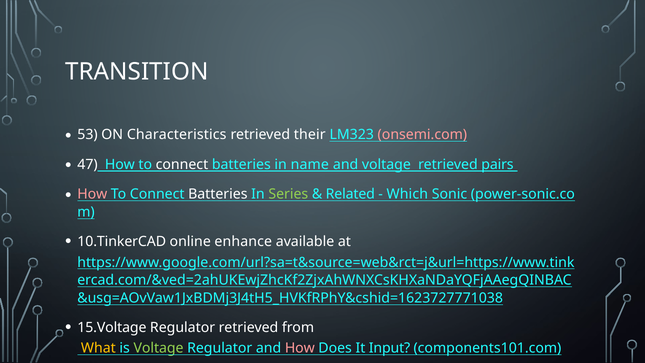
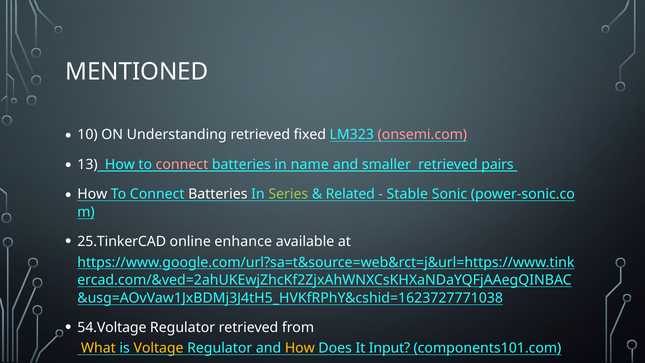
TRANSITION: TRANSITION -> MENTIONED
53: 53 -> 10
Characteristics: Characteristics -> Understanding
their: their -> fixed
47: 47 -> 13
connect at (182, 164) colour: white -> pink
and voltage: voltage -> smaller
How at (92, 194) colour: pink -> white
Which: Which -> Stable
10.TinkerCAD: 10.TinkerCAD -> 25.TinkerCAD
15.Voltage: 15.Voltage -> 54.Voltage
Voltage at (159, 348) colour: light green -> yellow
How at (300, 348) colour: pink -> yellow
